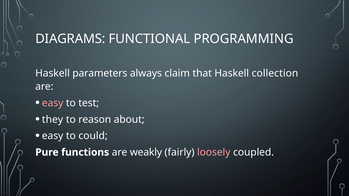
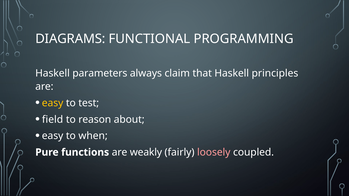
collection: collection -> principles
easy at (53, 103) colour: pink -> yellow
they: they -> field
could: could -> when
